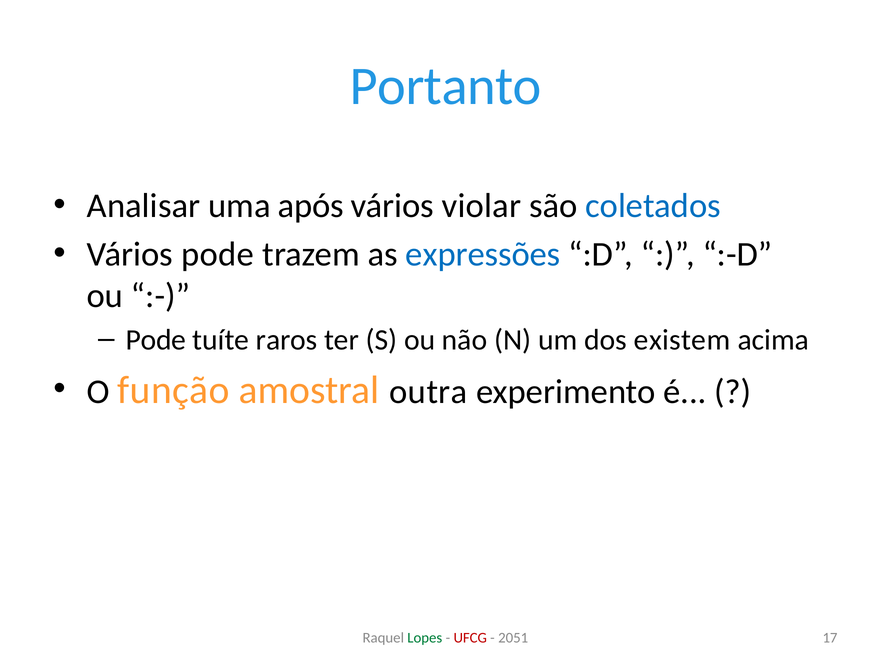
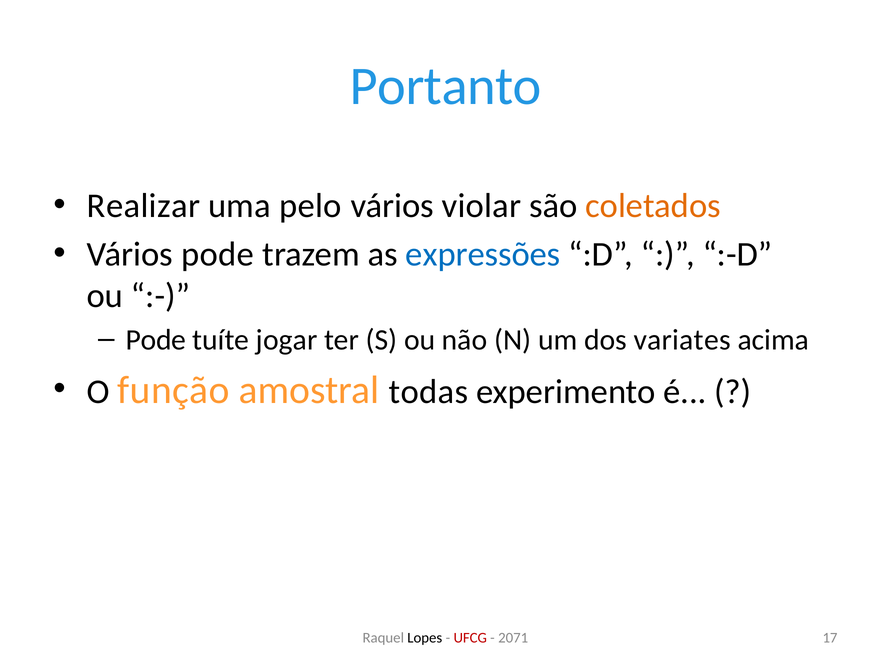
Analisar: Analisar -> Realizar
após: após -> pelo
coletados colour: blue -> orange
raros: raros -> jogar
existem: existem -> variates
outra: outra -> todas
Lopes colour: green -> black
2051: 2051 -> 2071
